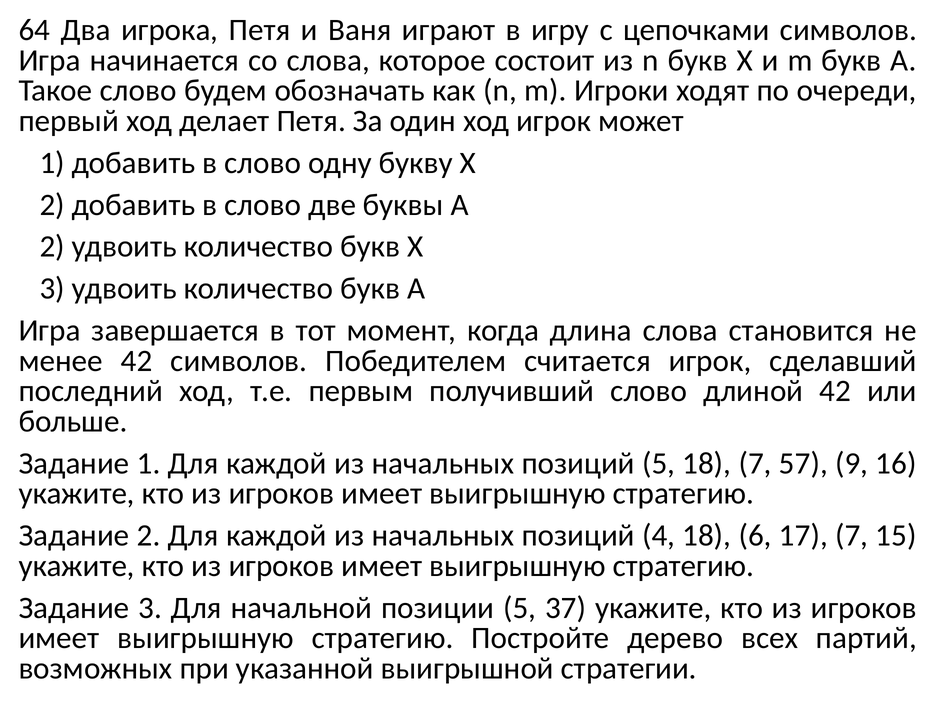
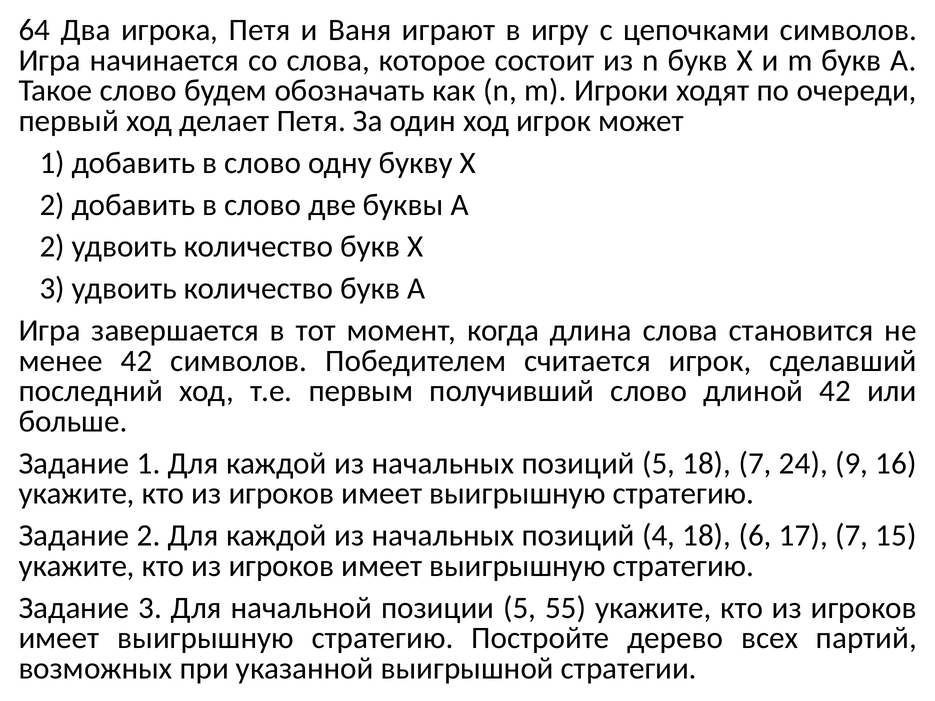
57: 57 -> 24
37: 37 -> 55
